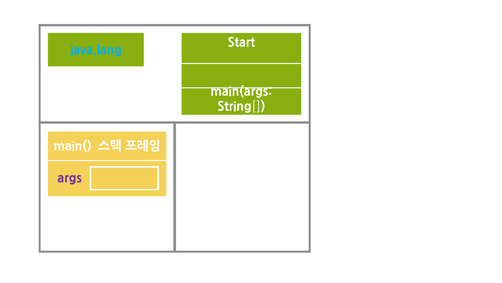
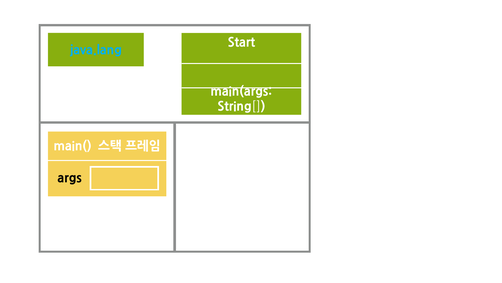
args colour: purple -> black
